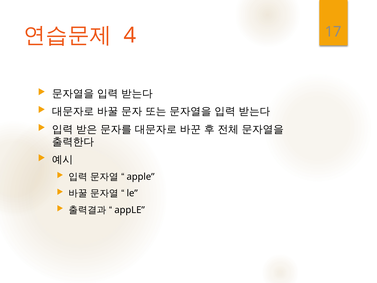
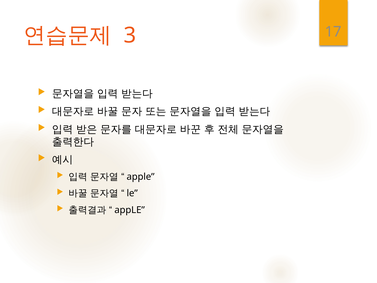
4: 4 -> 3
